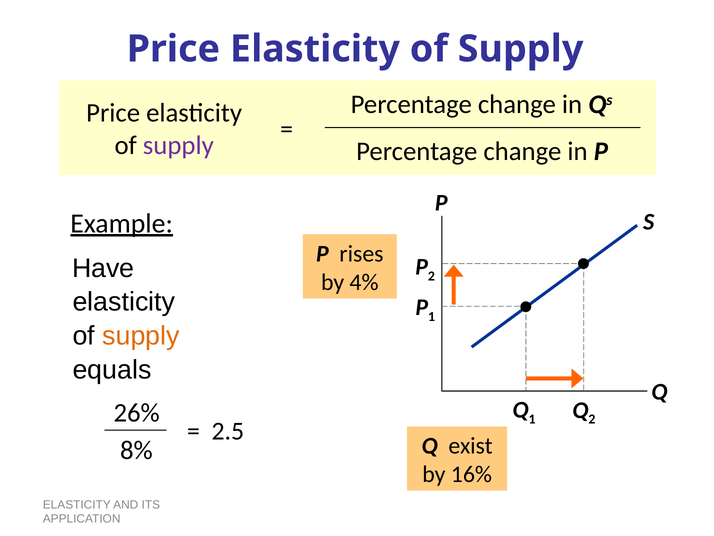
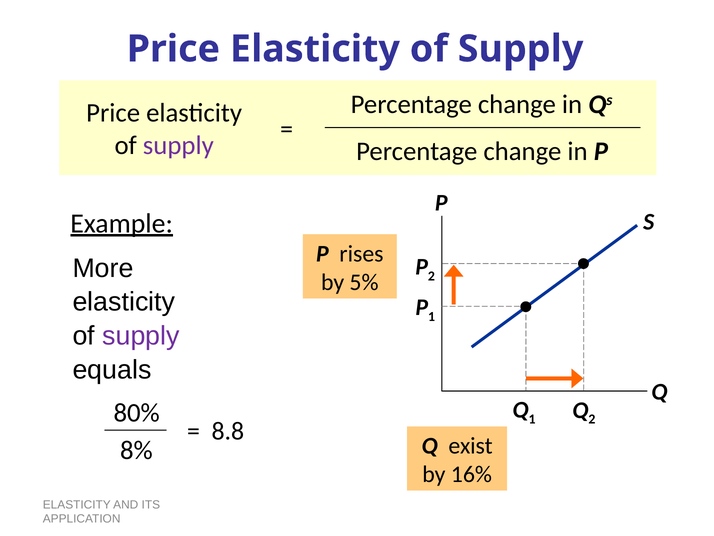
Have: Have -> More
4%: 4% -> 5%
supply at (141, 336) colour: orange -> purple
26%: 26% -> 80%
2.5: 2.5 -> 8.8
